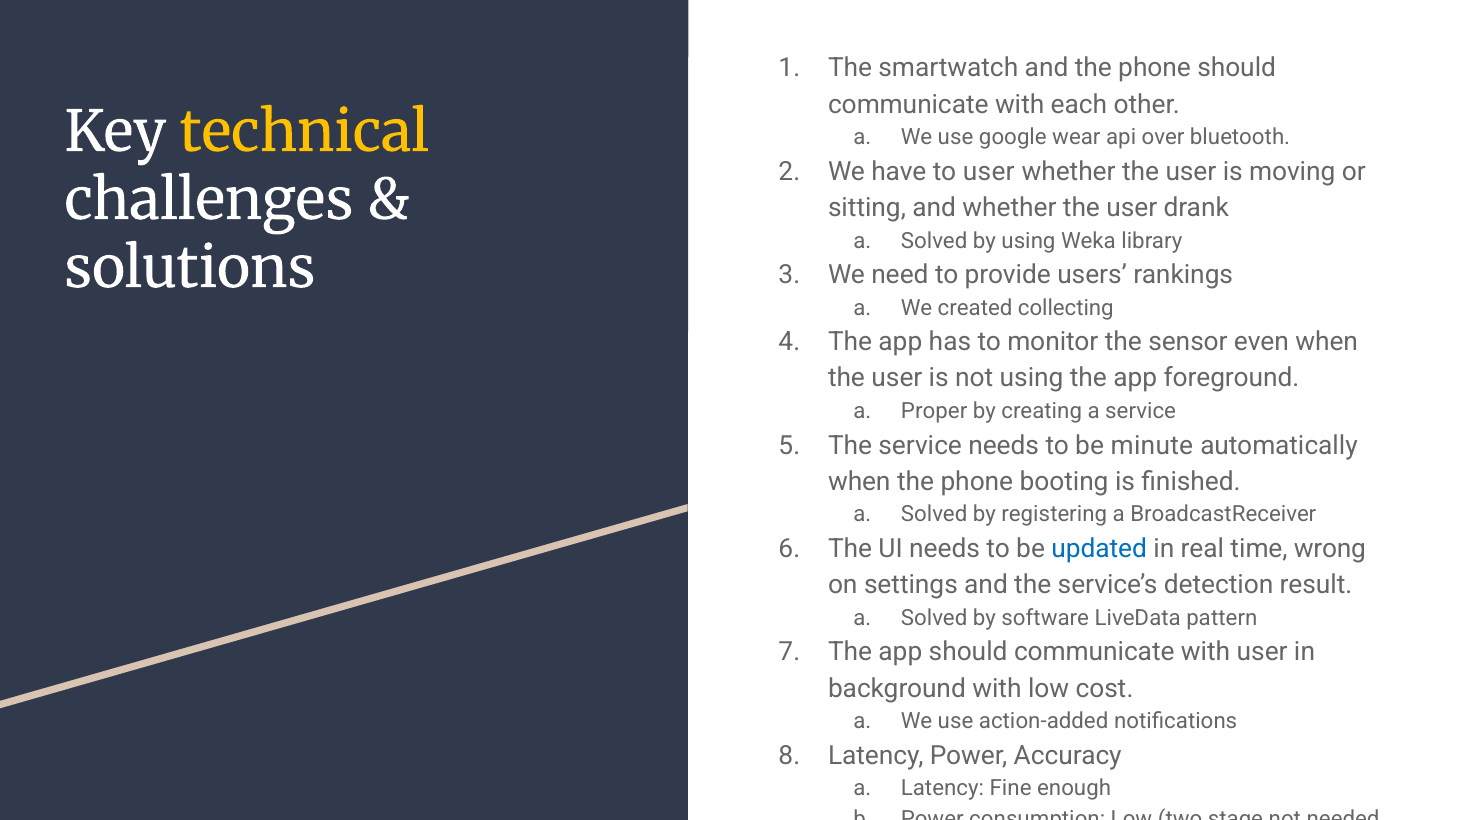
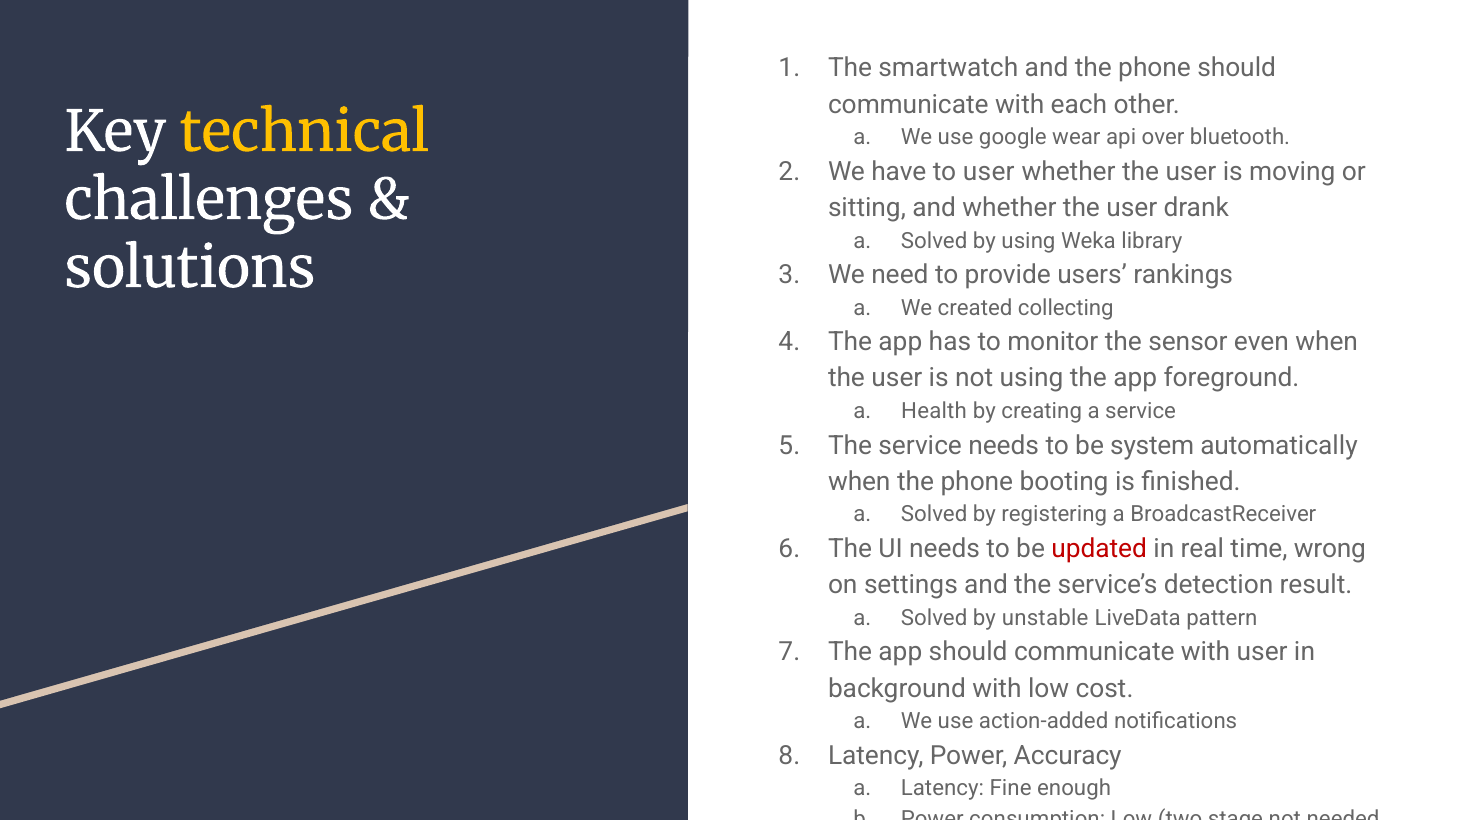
Proper: Proper -> Health
minute: minute -> system
updated colour: blue -> red
software: software -> unstable
